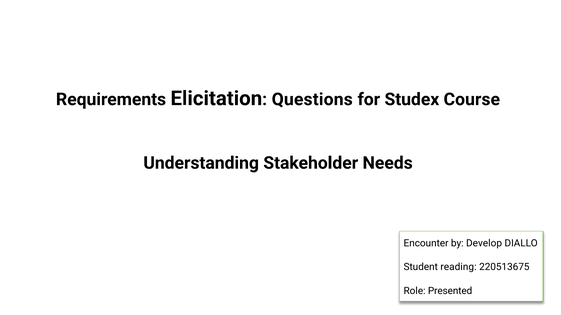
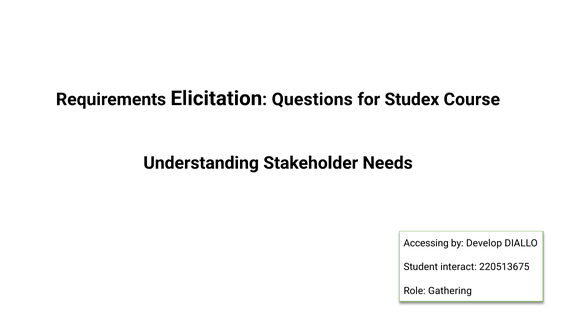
Encounter: Encounter -> Accessing
reading: reading -> interact
Presented: Presented -> Gathering
